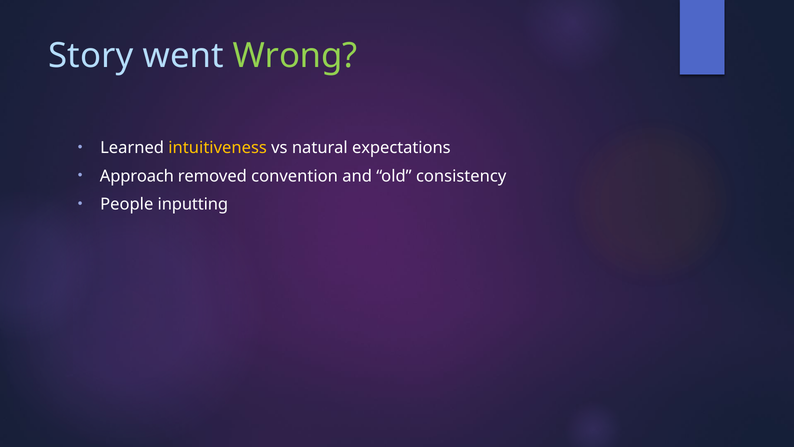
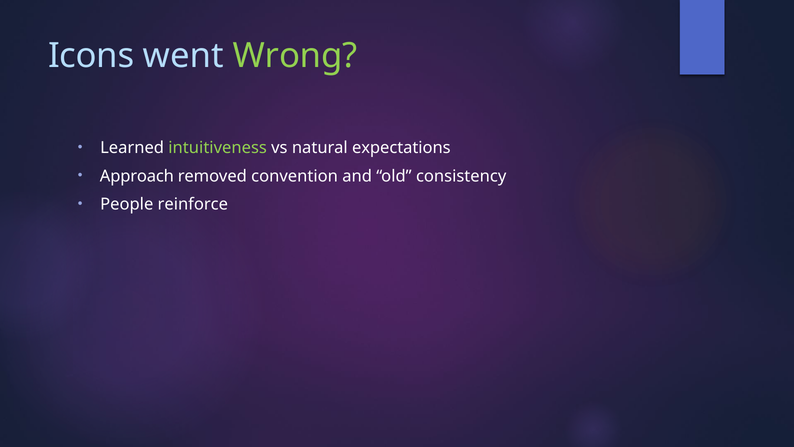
Story: Story -> Icons
intuitiveness colour: yellow -> light green
inputting: inputting -> reinforce
